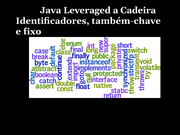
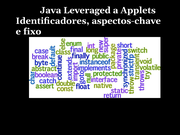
Cadeira: Cadeira -> Applets
também-chave: também-chave -> aspectos-chave
